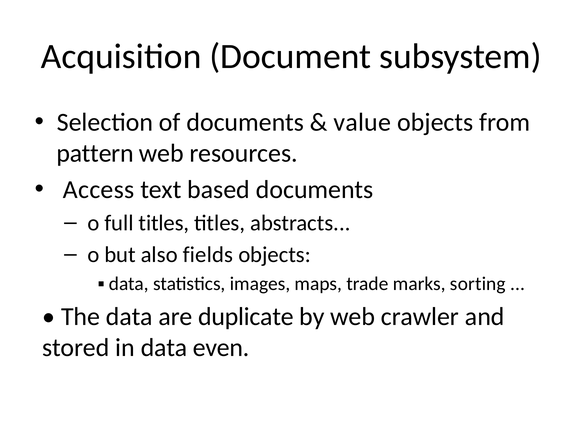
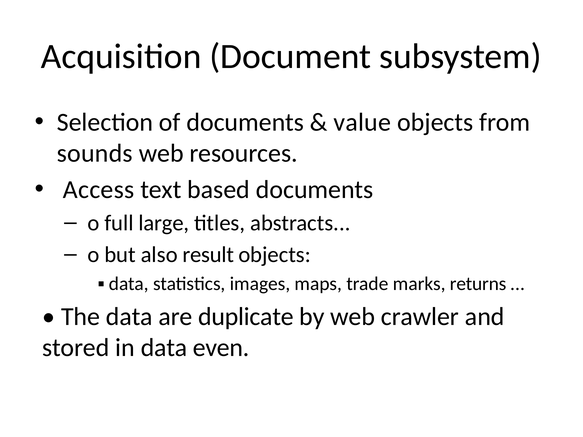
pattern: pattern -> sounds
full titles: titles -> large
fields: fields -> result
sorting: sorting -> returns
